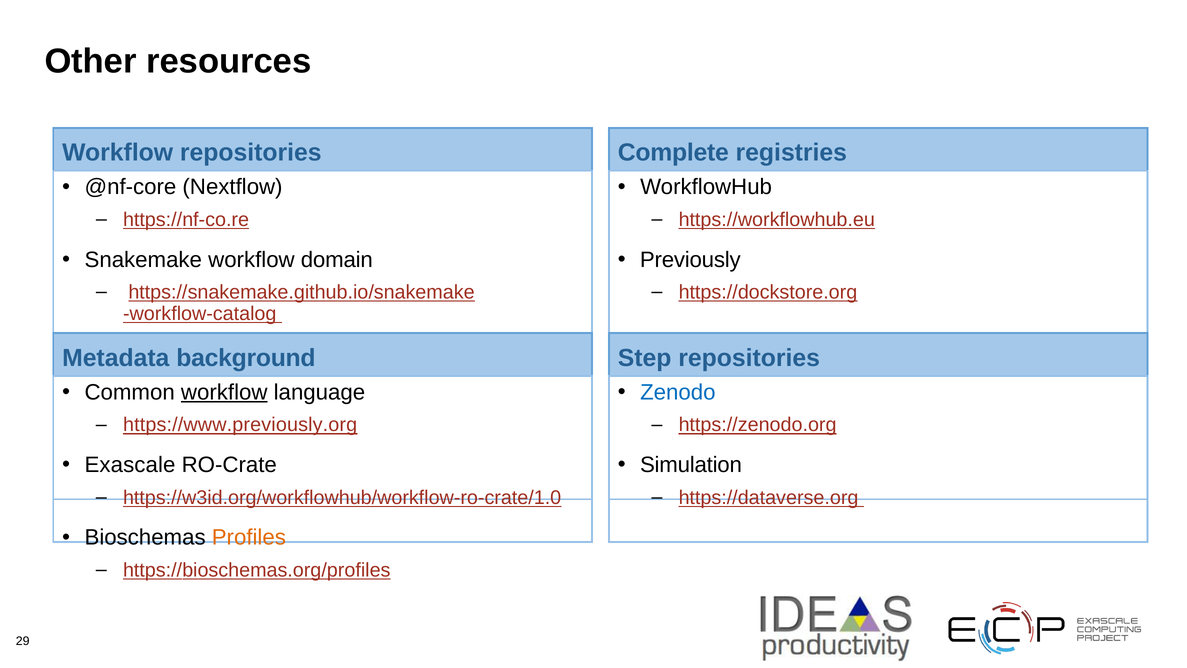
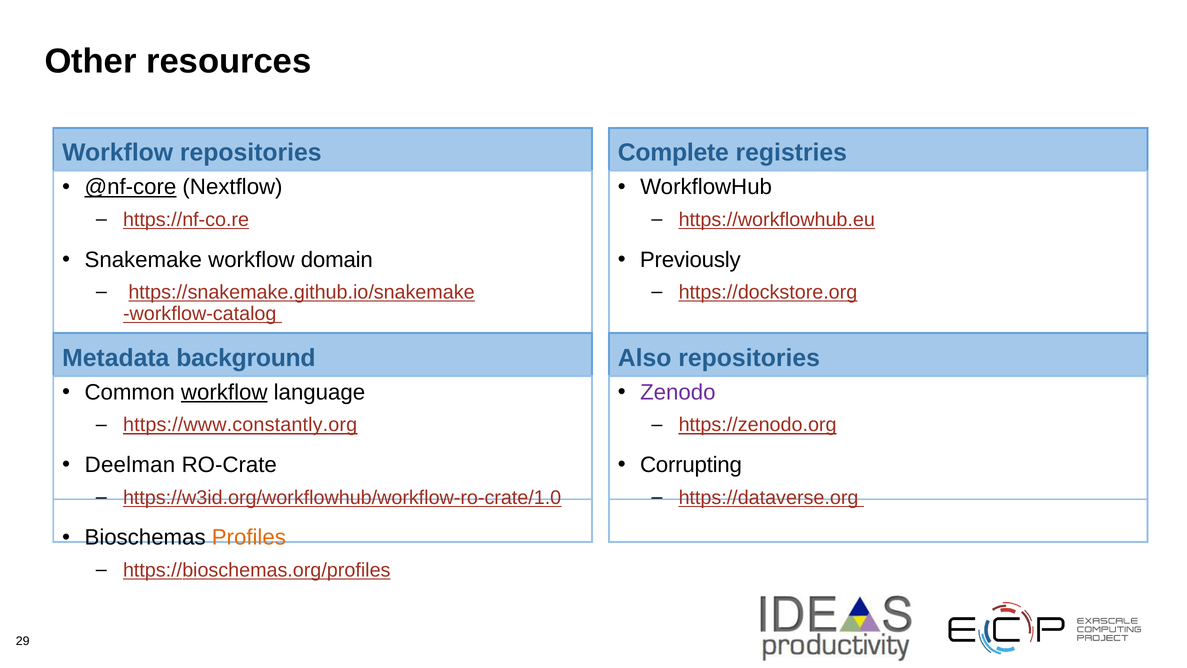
@nf-core underline: none -> present
Step: Step -> Also
Zenodo colour: blue -> purple
https://www.previously.org: https://www.previously.org -> https://www.constantly.org
Exascale: Exascale -> Deelman
Simulation: Simulation -> Corrupting
